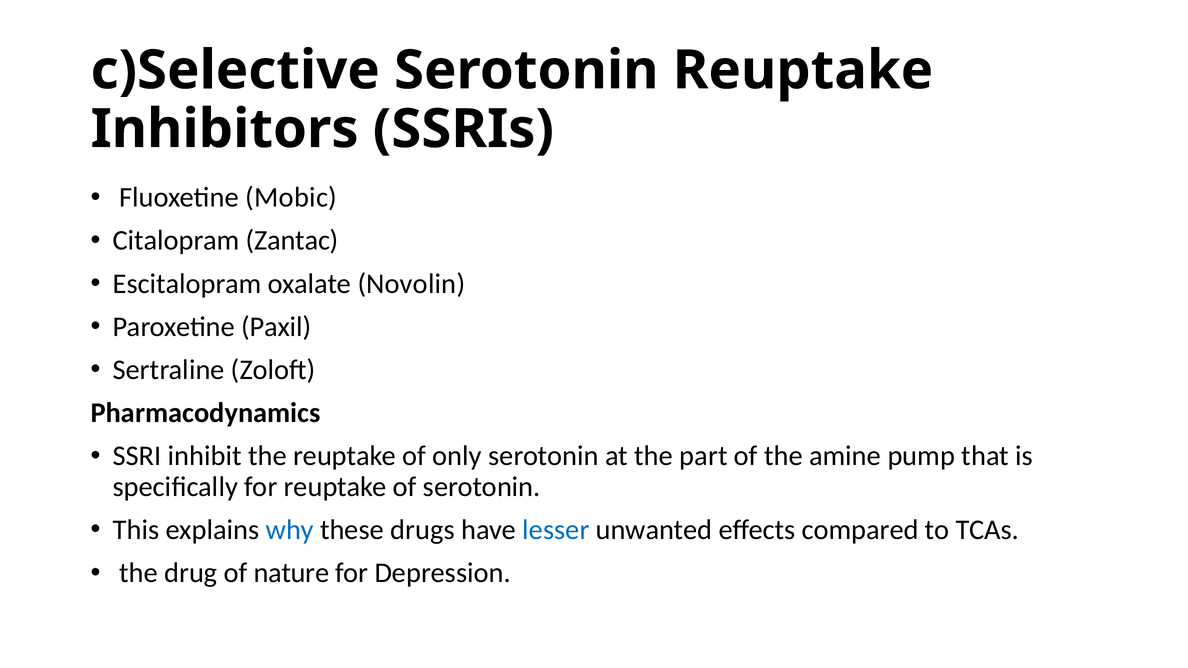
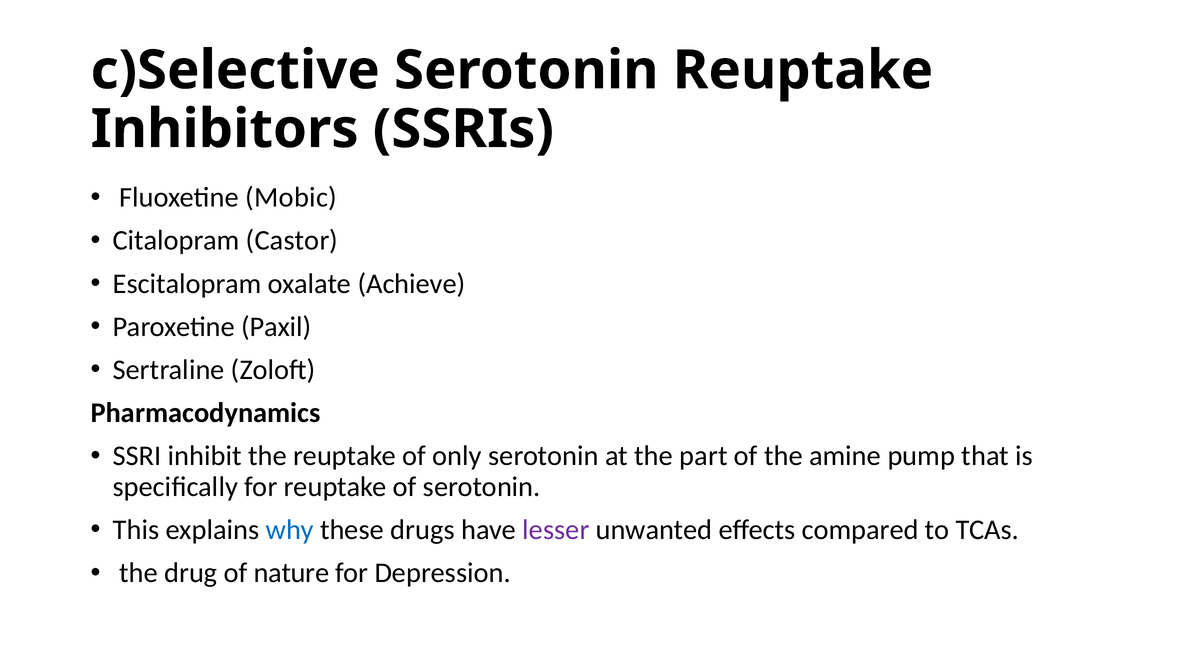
Zantac: Zantac -> Castor
Novolin: Novolin -> Achieve
lesser colour: blue -> purple
